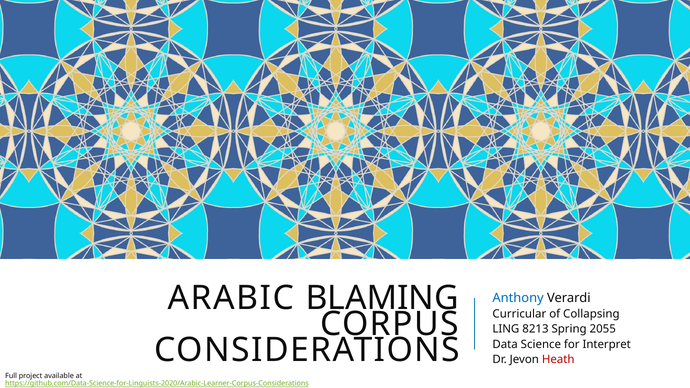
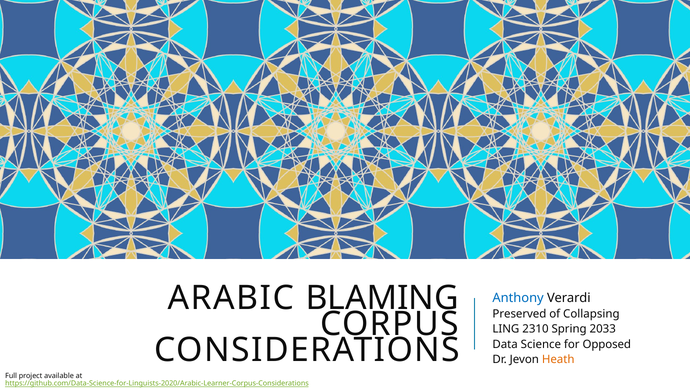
Curricular: Curricular -> Preserved
8213: 8213 -> 2310
2055: 2055 -> 2033
Interpret: Interpret -> Opposed
Heath colour: red -> orange
